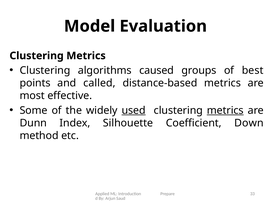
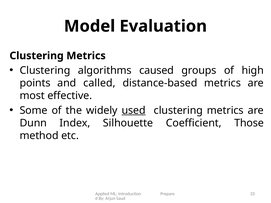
best: best -> high
metrics at (225, 111) underline: present -> none
Down: Down -> Those
